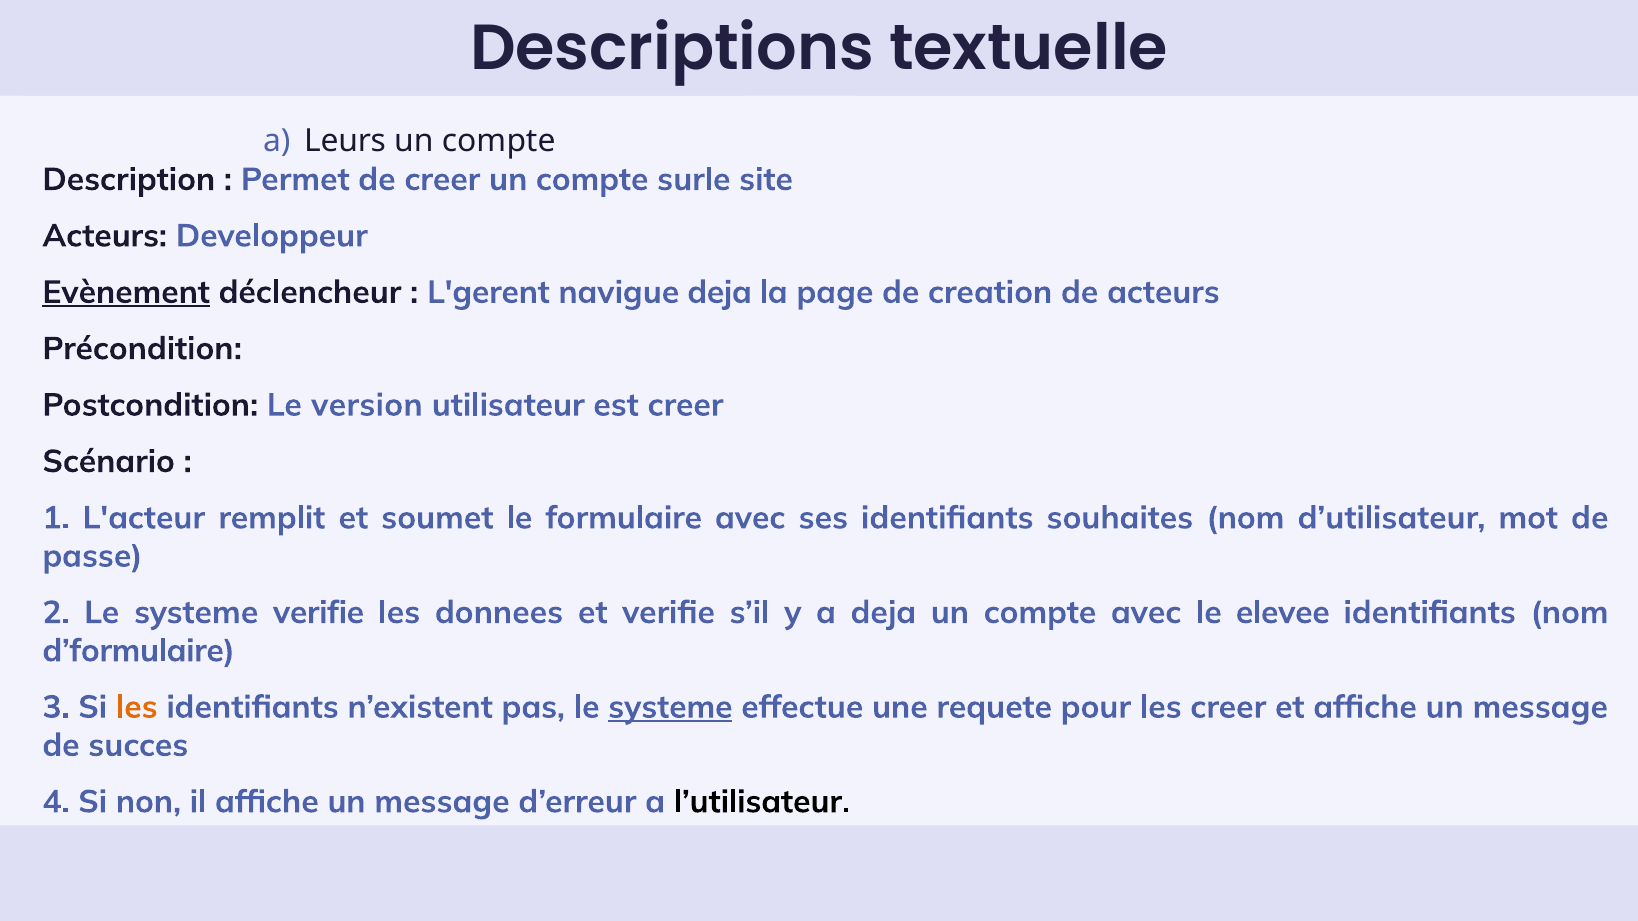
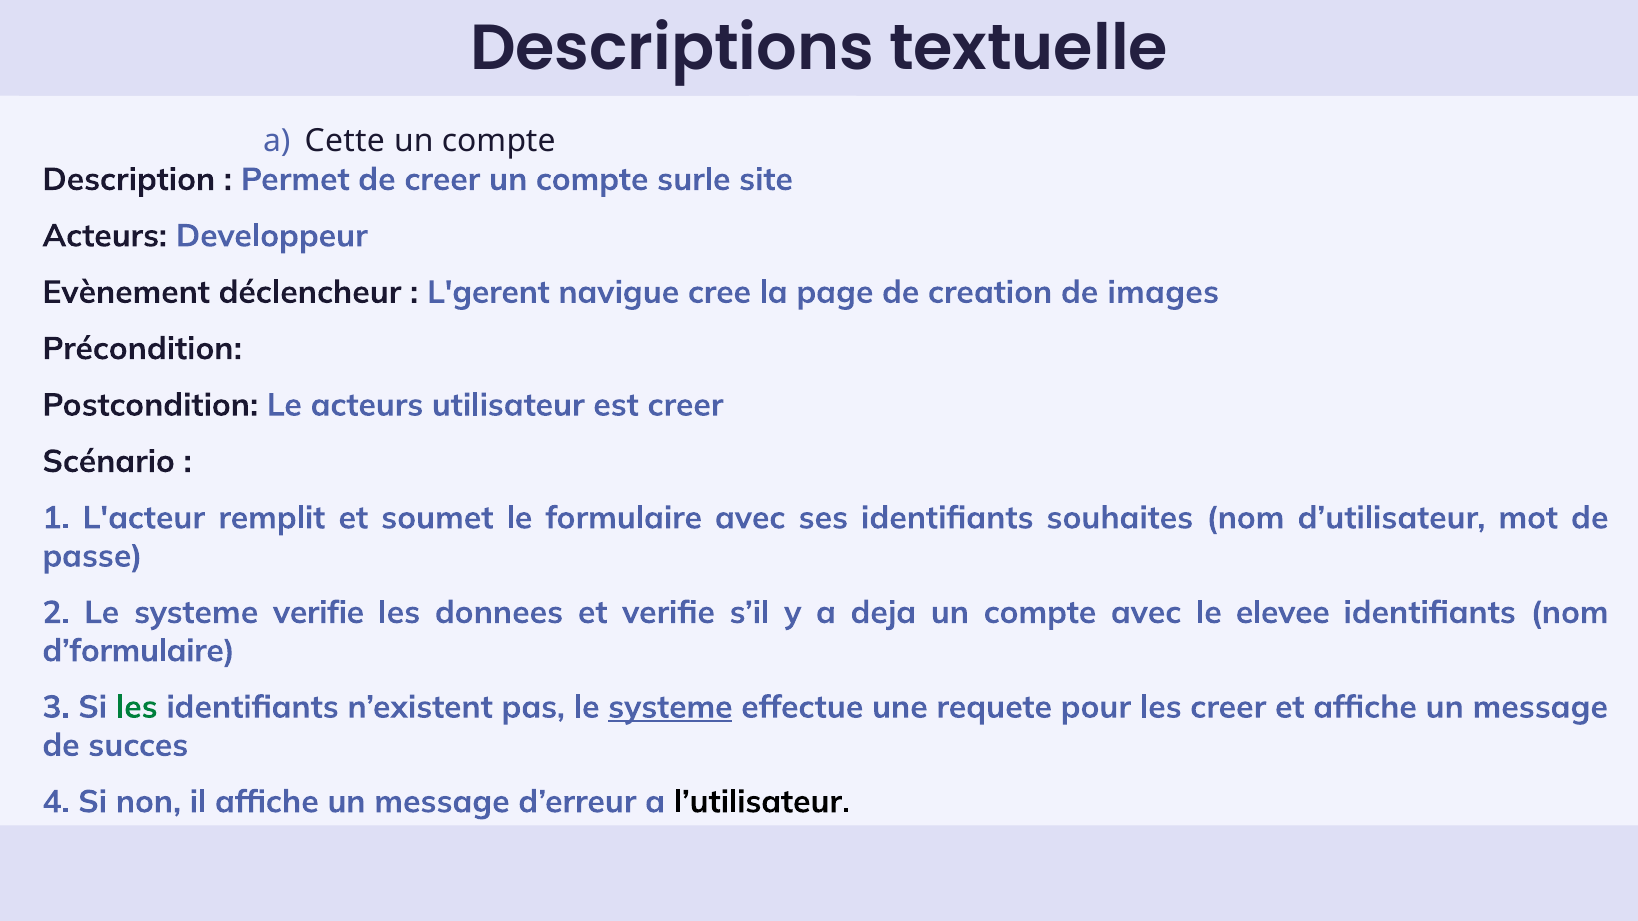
Leurs: Leurs -> Cette
Evènement underline: present -> none
navigue deja: deja -> cree
de acteurs: acteurs -> images
Le version: version -> acteurs
les at (137, 707) colour: orange -> green
